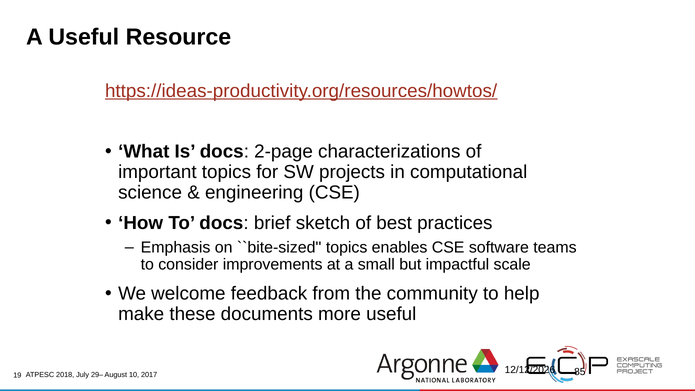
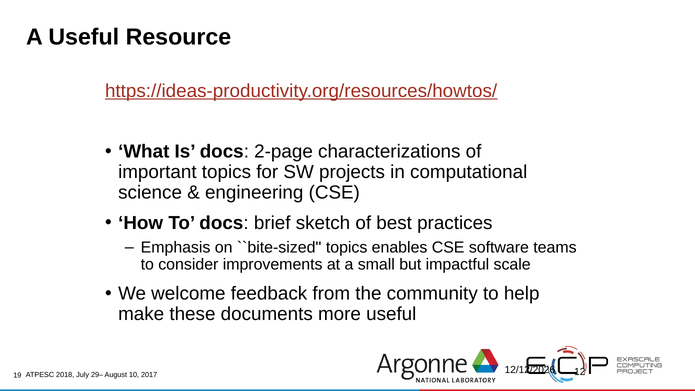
85: 85 -> 12
